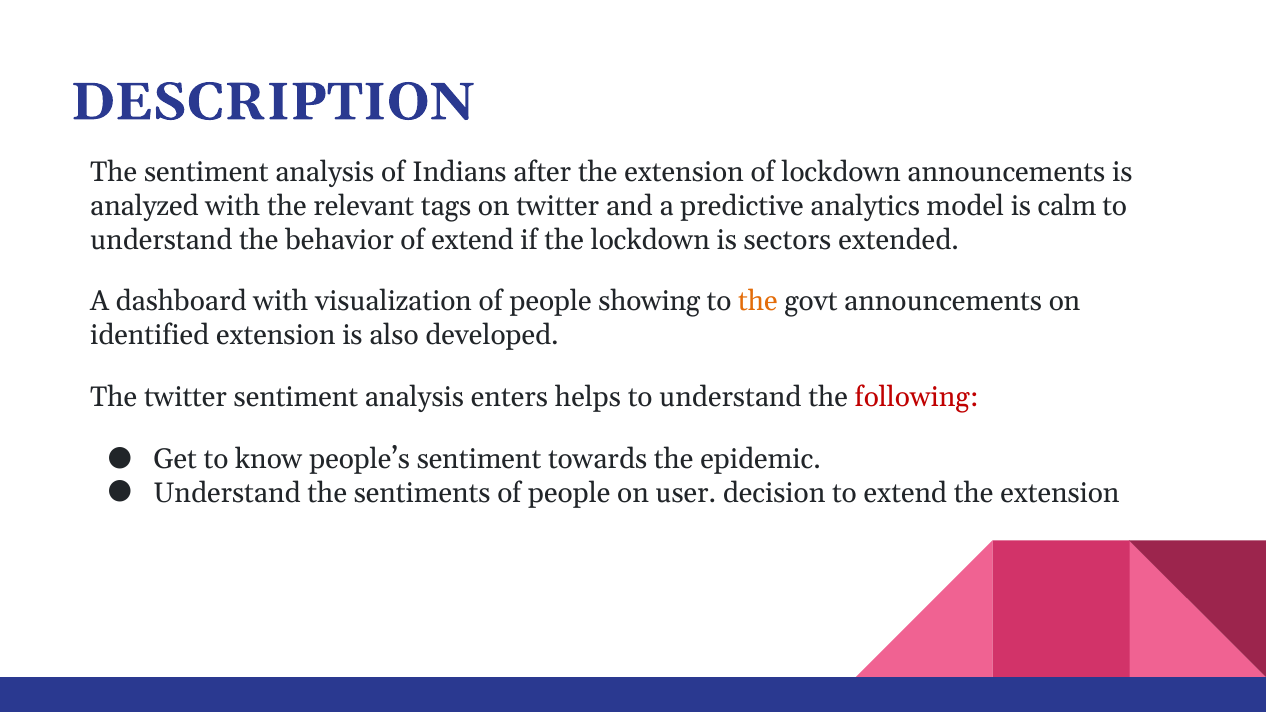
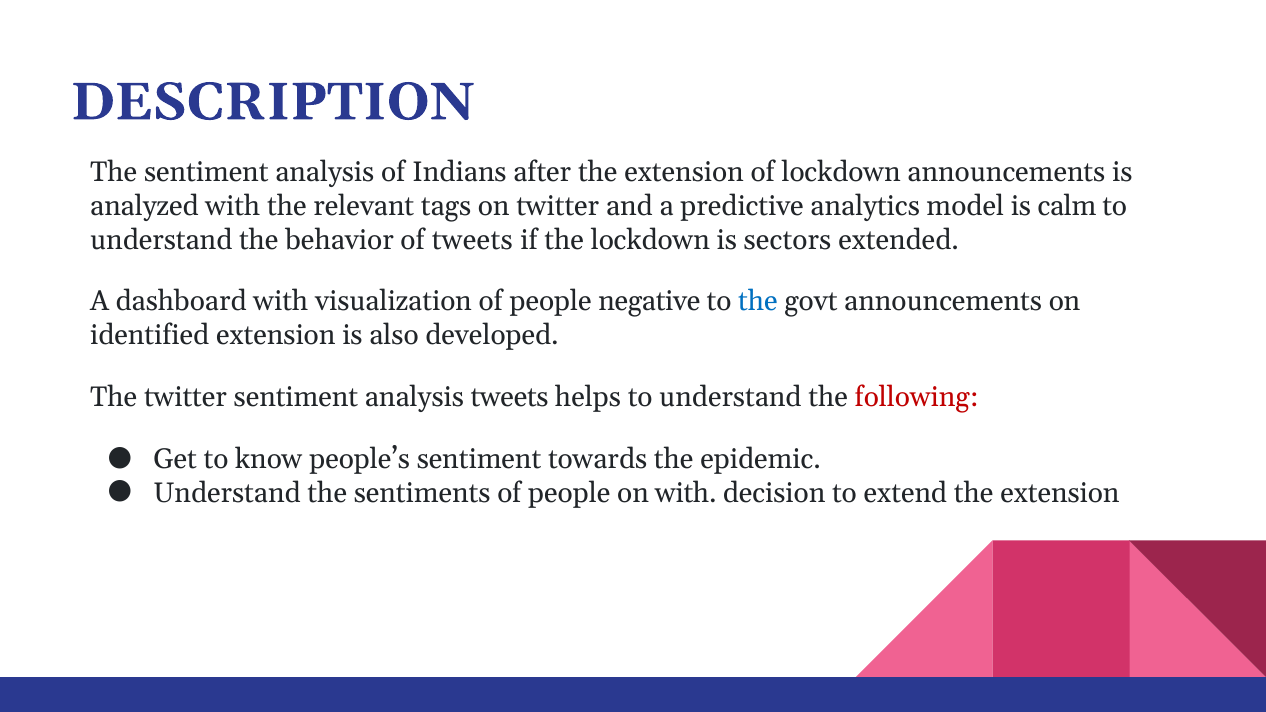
of extend: extend -> tweets
showing: showing -> negative
the at (758, 302) colour: orange -> blue
analysis enters: enters -> tweets
on user: user -> with
